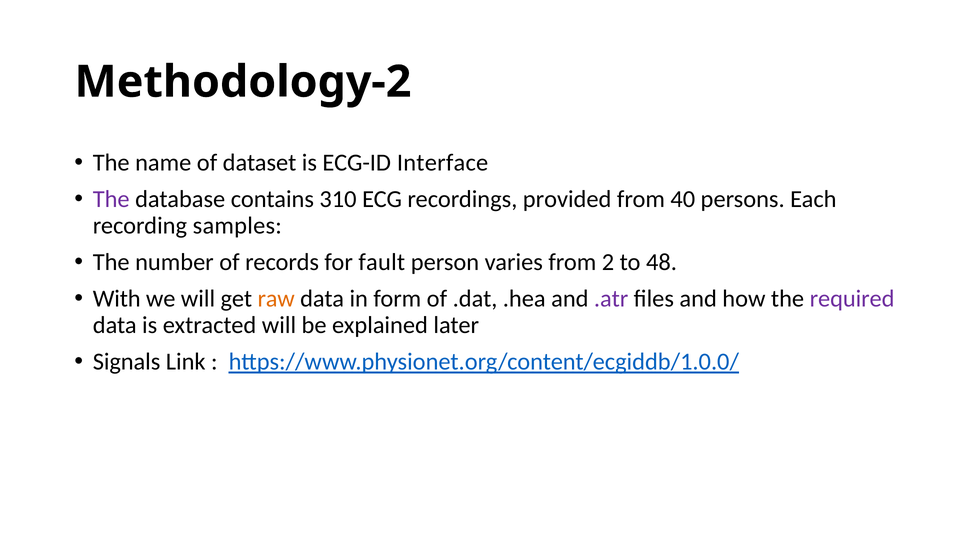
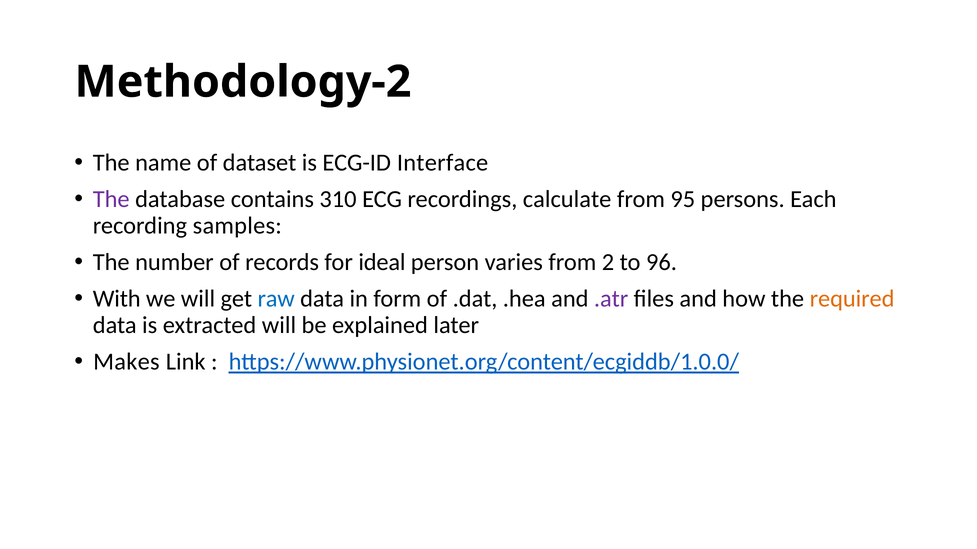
provided: provided -> calculate
40: 40 -> 95
fault: fault -> ideal
48: 48 -> 96
raw colour: orange -> blue
required colour: purple -> orange
Signals: Signals -> Makes
